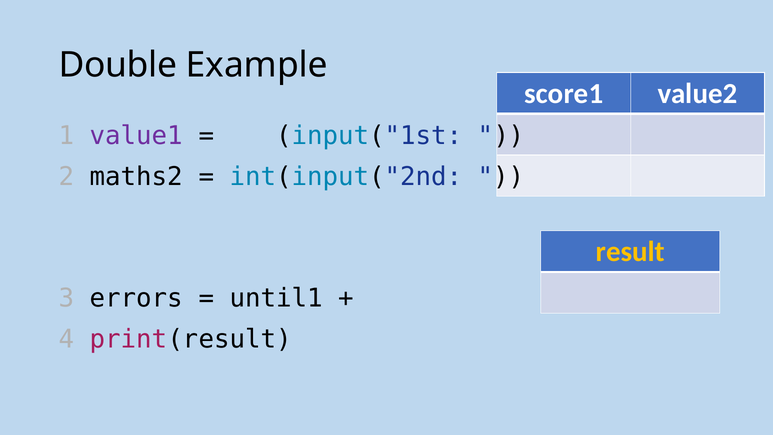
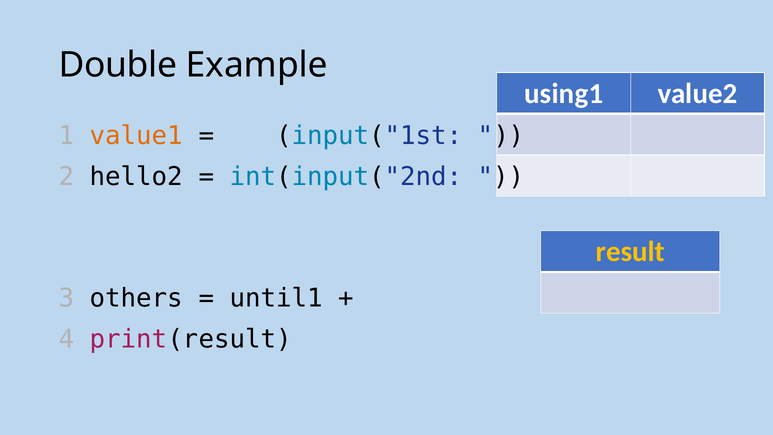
score1: score1 -> using1
value1 colour: purple -> orange
maths2: maths2 -> hello2
errors: errors -> others
